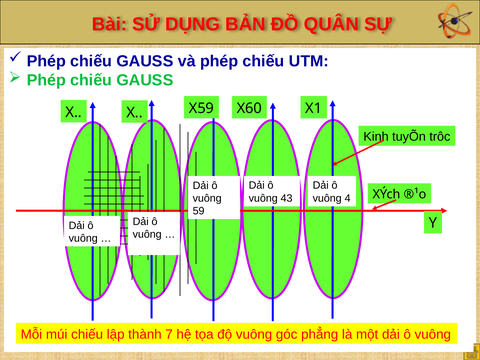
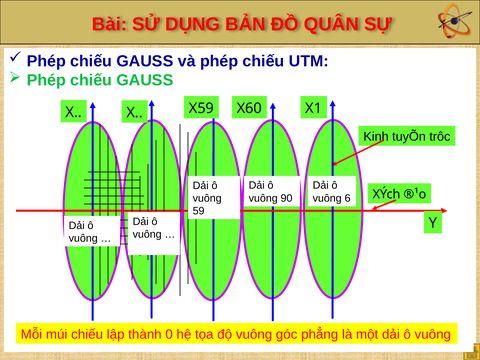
43: 43 -> 90
4: 4 -> 6
7: 7 -> 0
